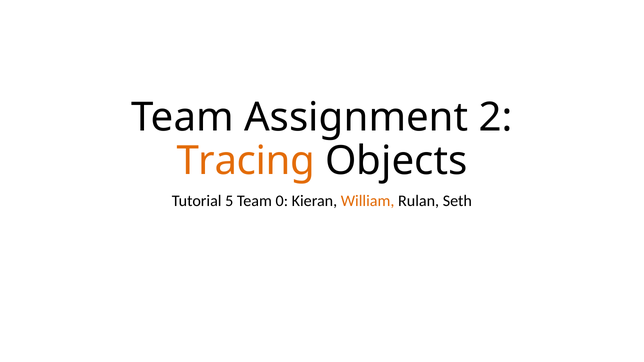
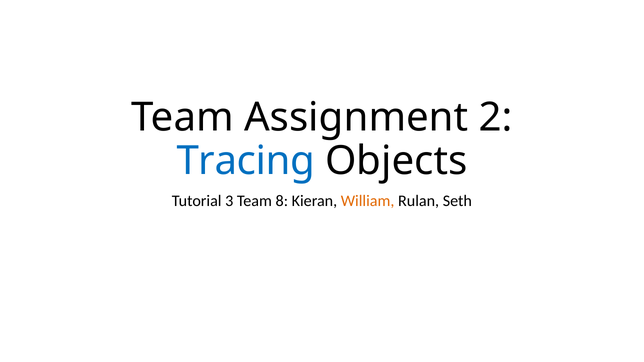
Tracing colour: orange -> blue
5: 5 -> 3
0: 0 -> 8
